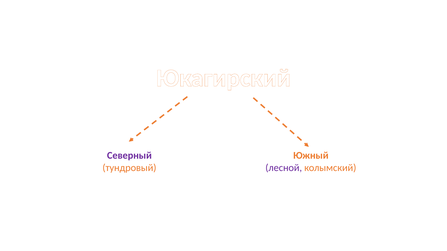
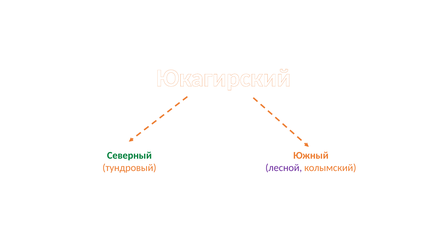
Северный colour: purple -> green
